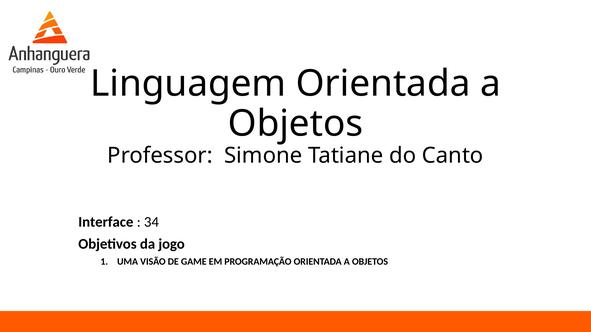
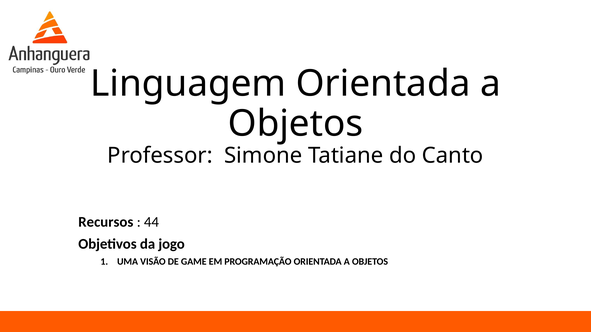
Interface: Interface -> Recursos
34: 34 -> 44
